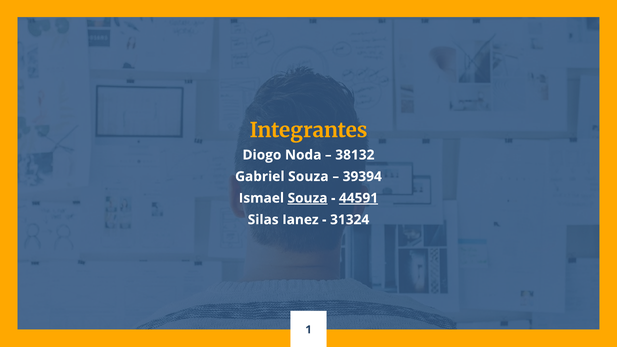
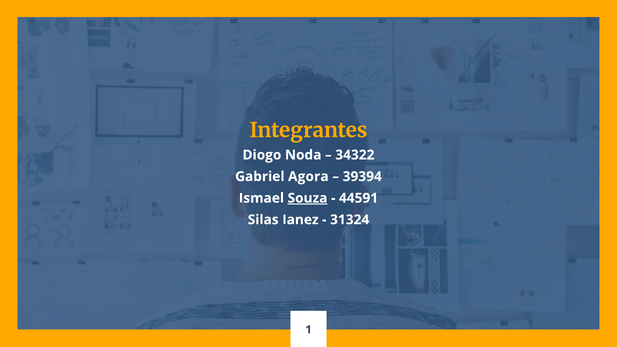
38132: 38132 -> 34322
Gabriel Souza: Souza -> Agora
44591 underline: present -> none
